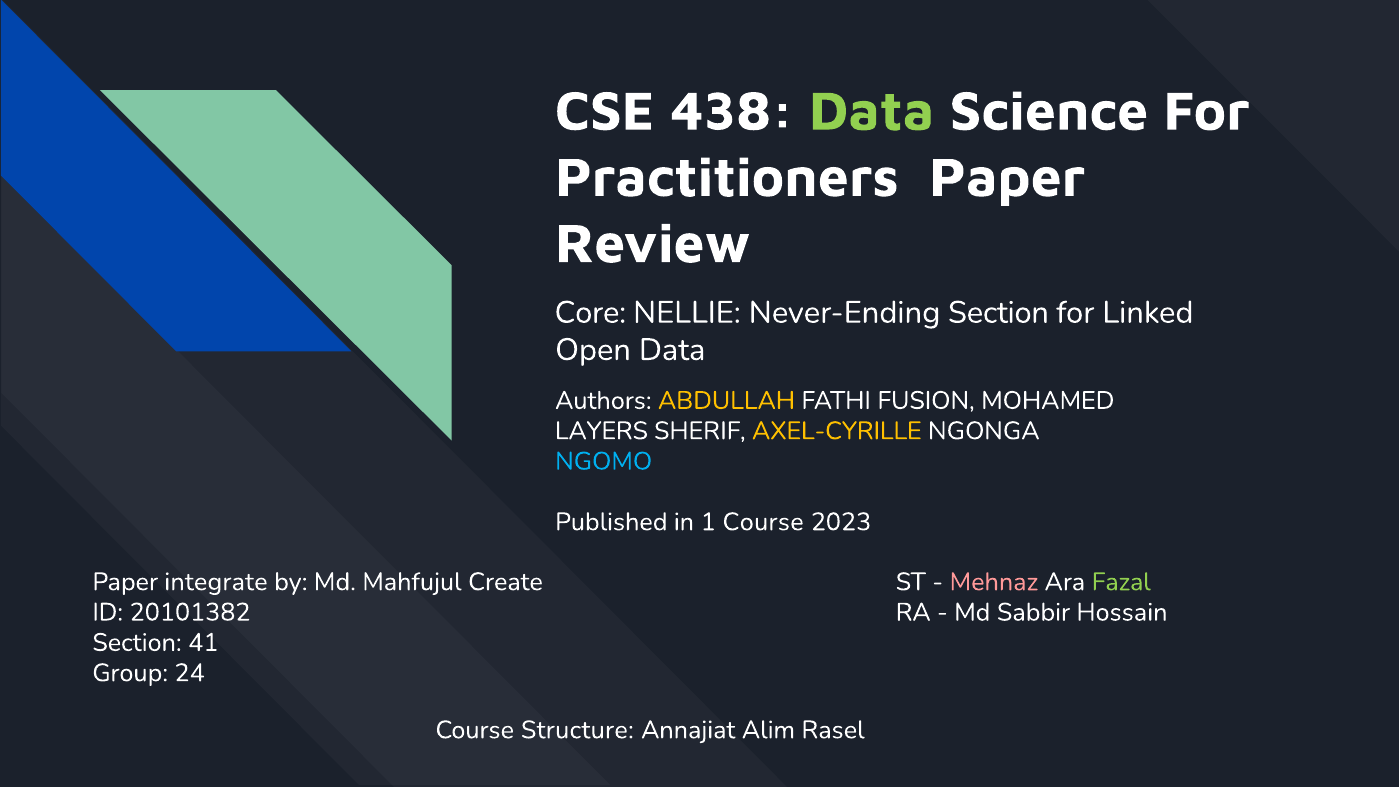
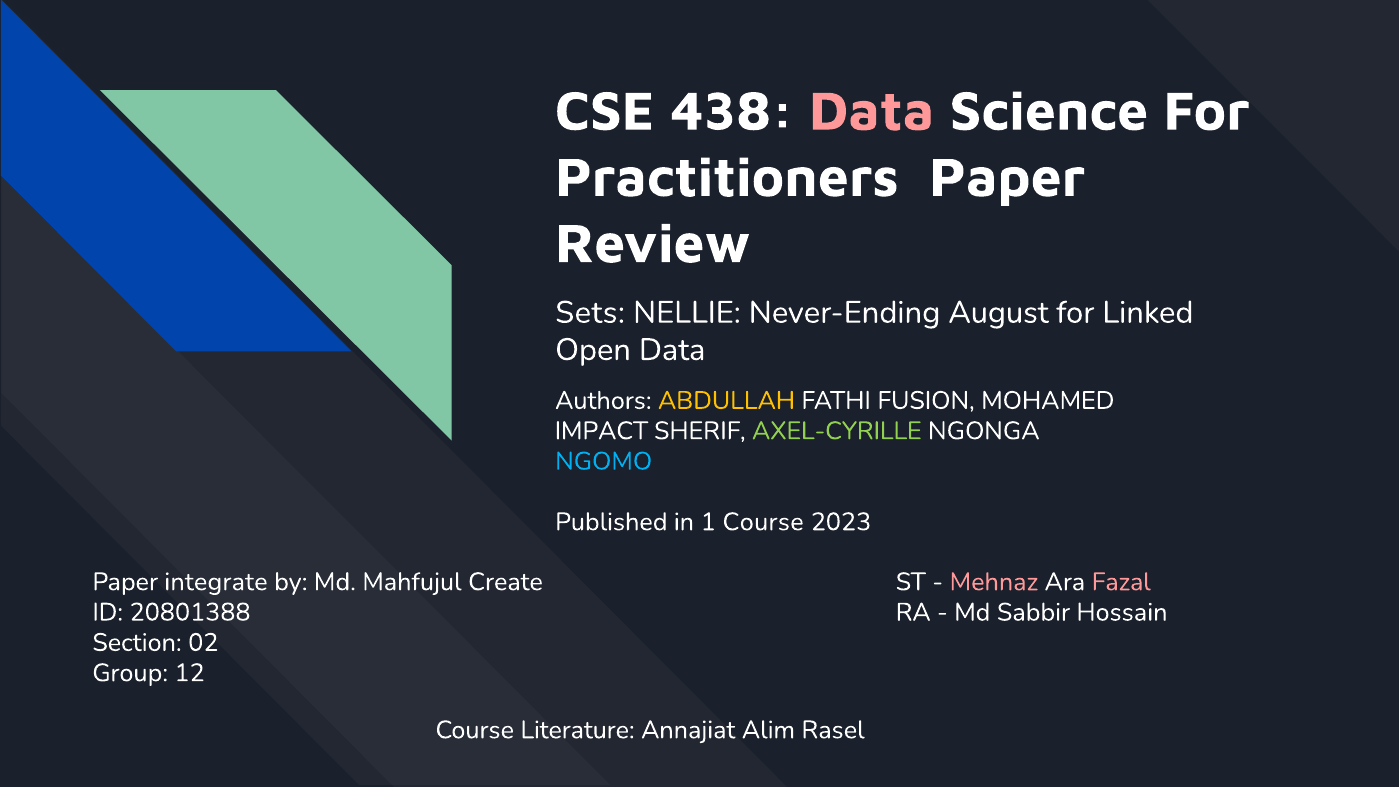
Data at (872, 111) colour: light green -> pink
Core: Core -> Sets
Never-Ending Section: Section -> August
LAYERS: LAYERS -> IMPACT
AXEL-CYRILLE colour: yellow -> light green
Fazal colour: light green -> pink
20101382: 20101382 -> 20801388
41: 41 -> 02
24: 24 -> 12
Structure: Structure -> Literature
